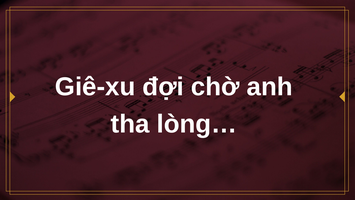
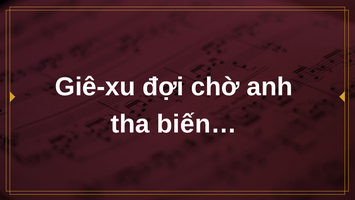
lòng…: lòng… -> biến…
